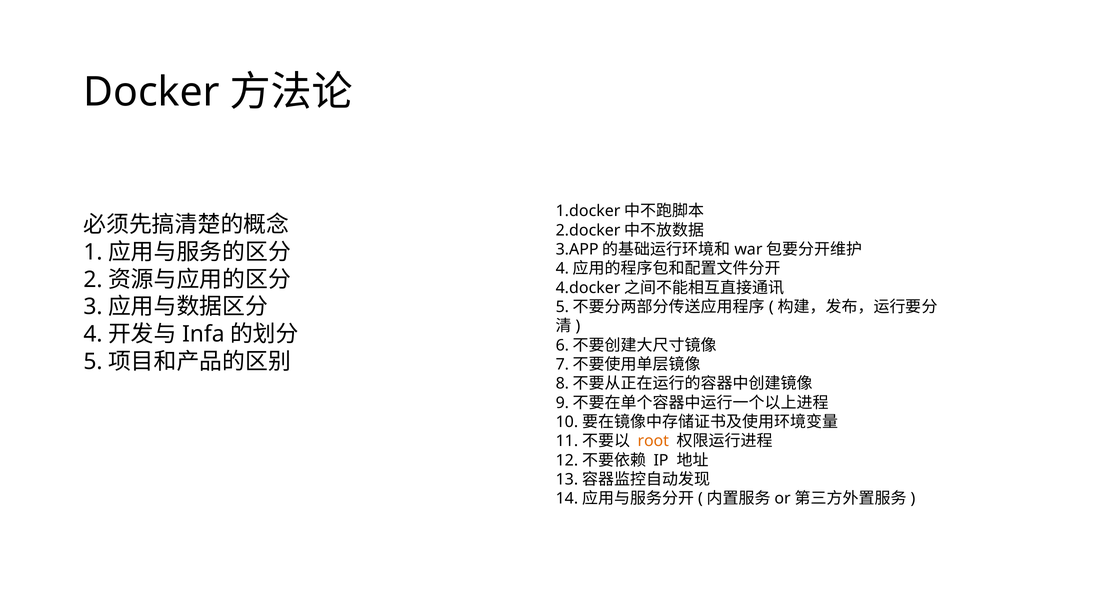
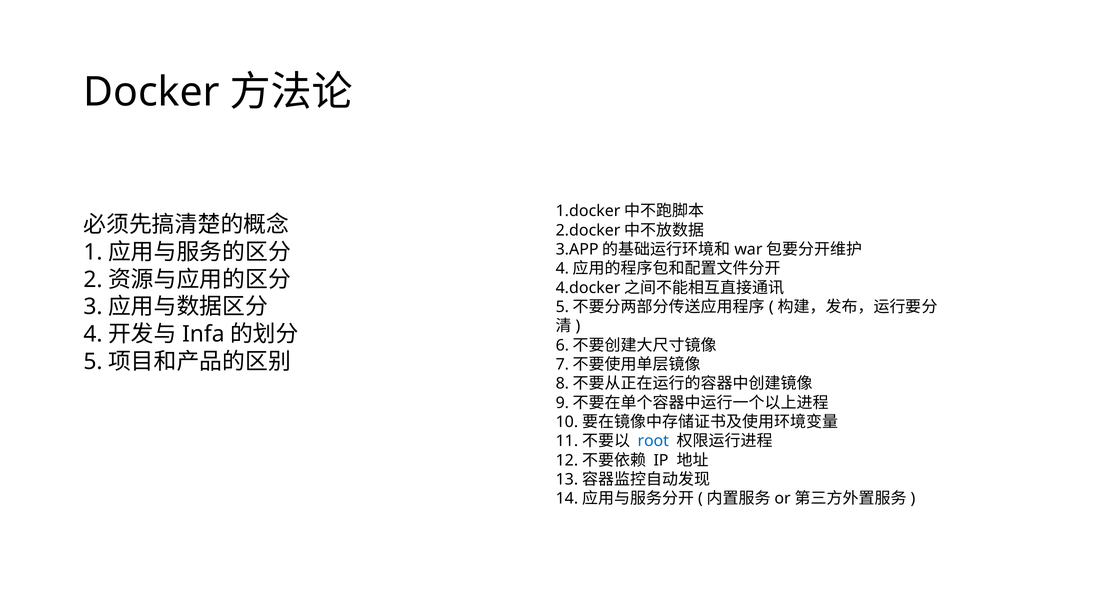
root colour: orange -> blue
